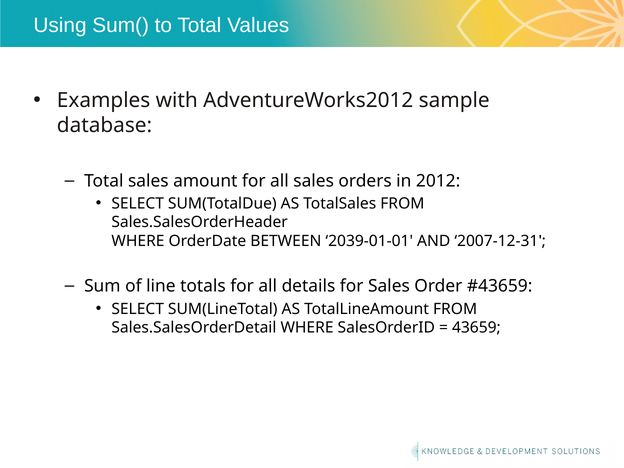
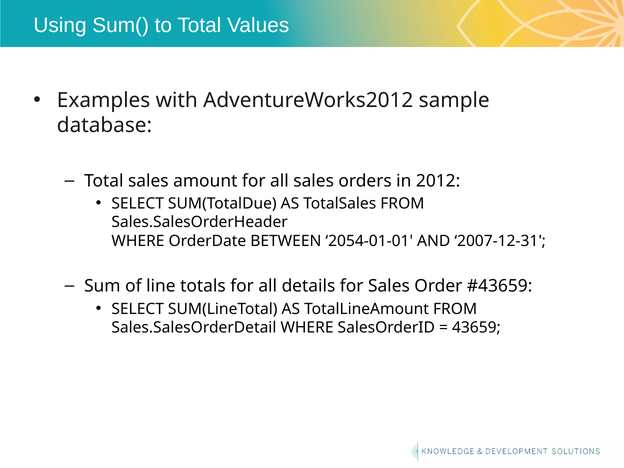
2039-01-01: 2039-01-01 -> 2054-01-01
